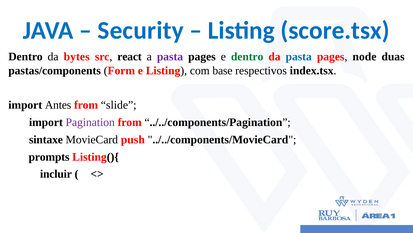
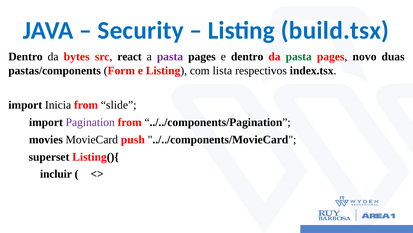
score.tsx: score.tsx -> build.tsx
dentro at (247, 57) colour: green -> black
pasta at (299, 57) colour: blue -> green
node: node -> novo
base: base -> lista
Antes: Antes -> Inicia
sintaxe: sintaxe -> movies
prompts: prompts -> superset
